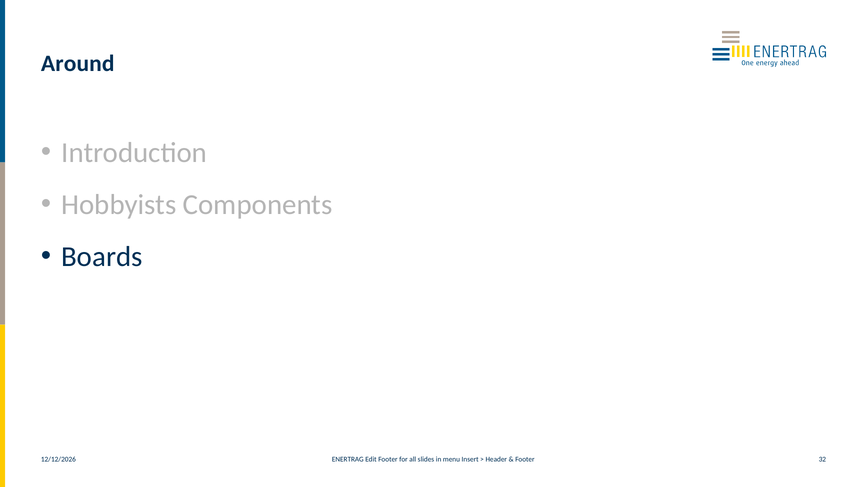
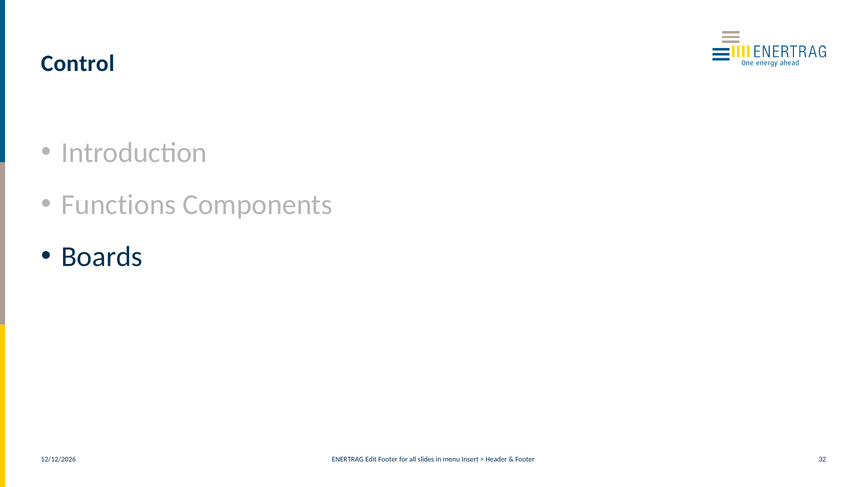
Around: Around -> Control
Hobbyists: Hobbyists -> Functions
